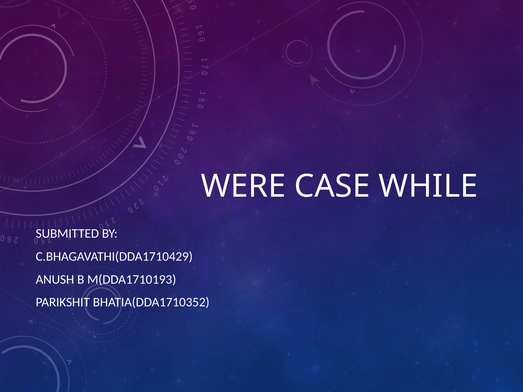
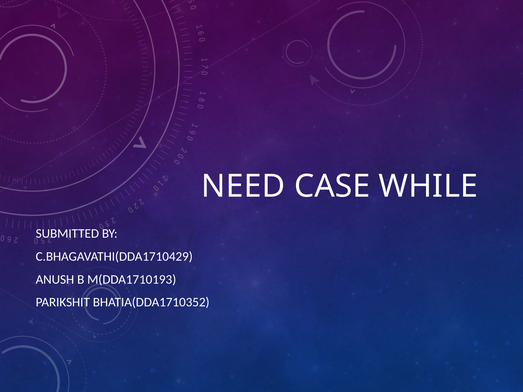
WERE: WERE -> NEED
